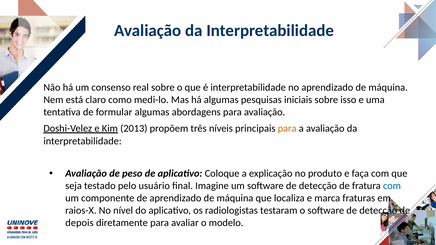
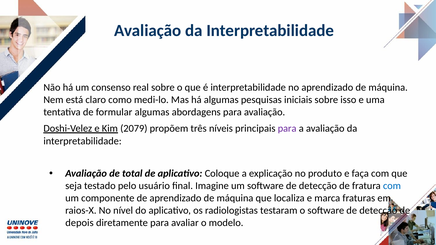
2013: 2013 -> 2079
para at (287, 129) colour: orange -> purple
peso: peso -> total
